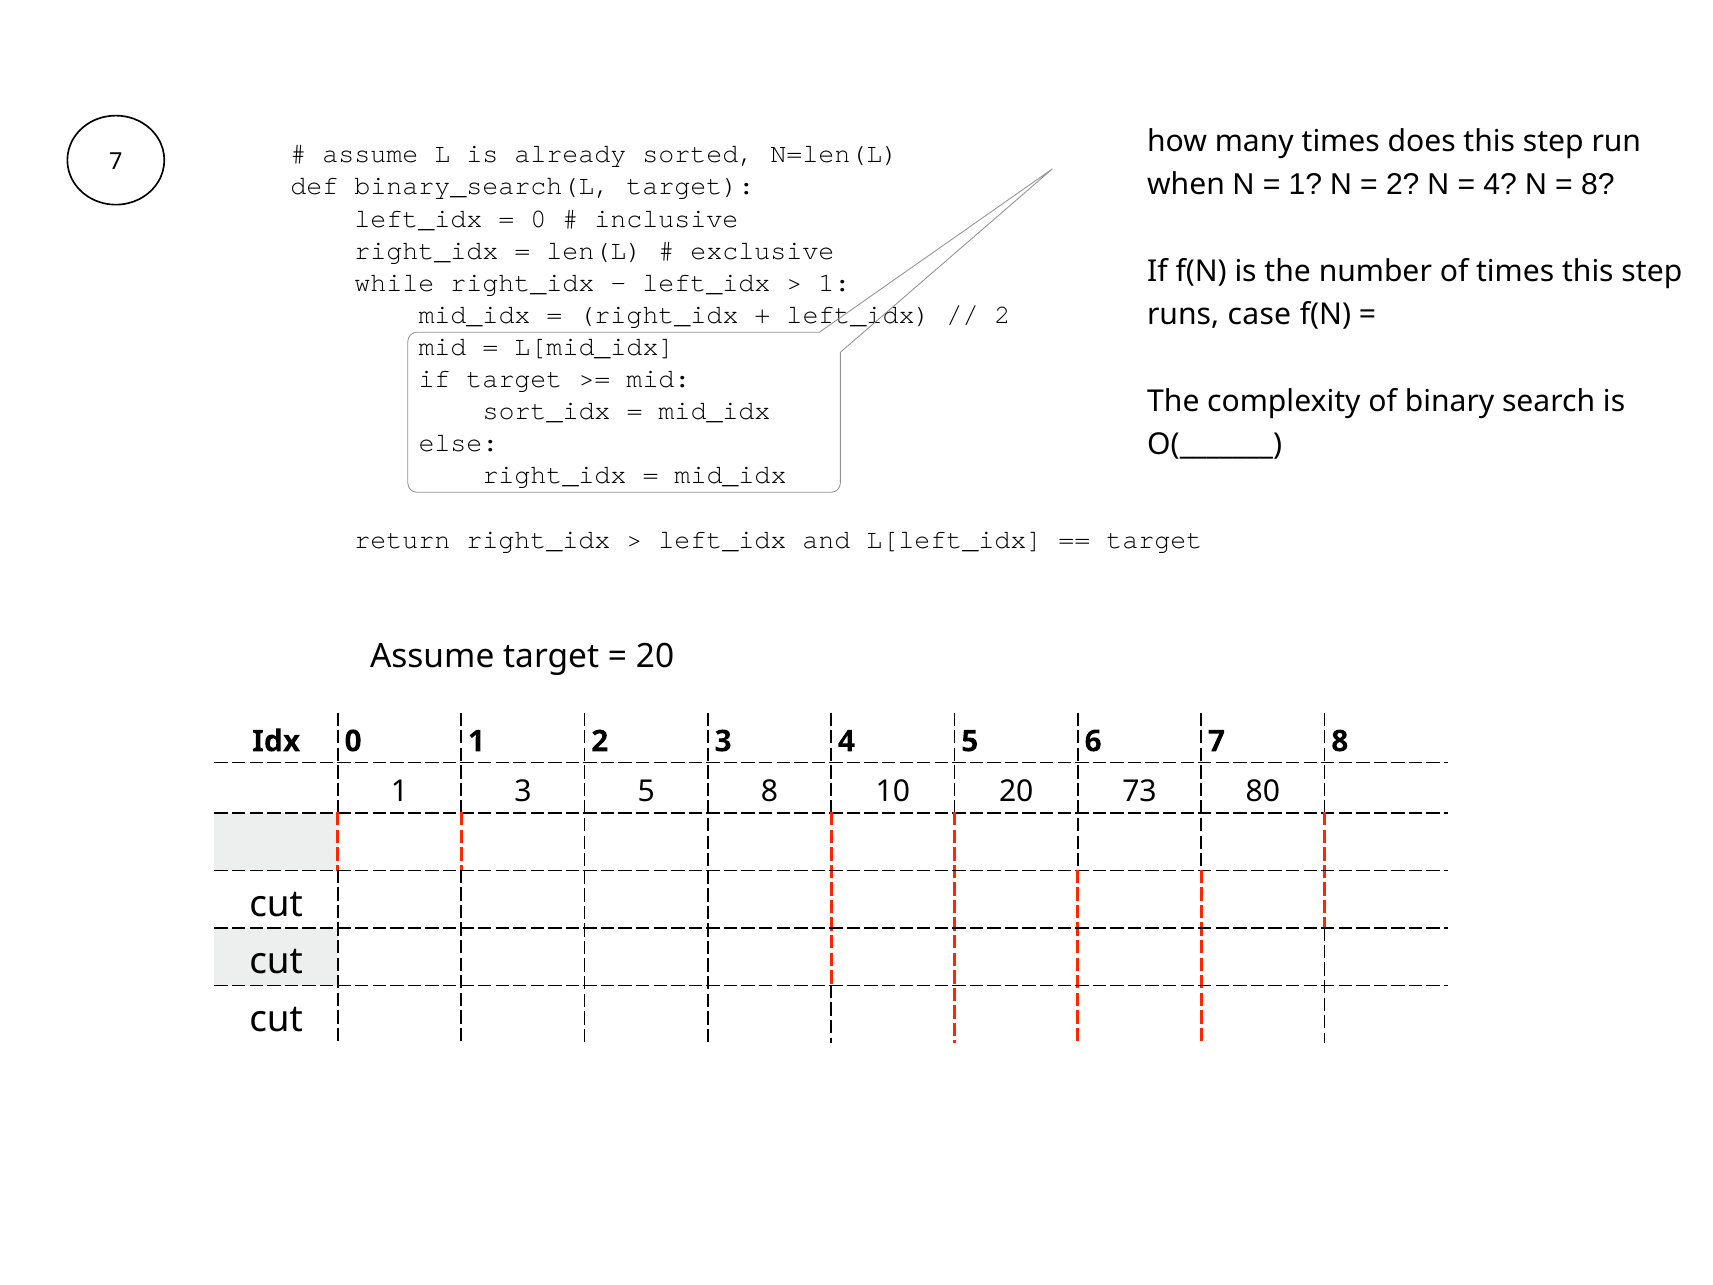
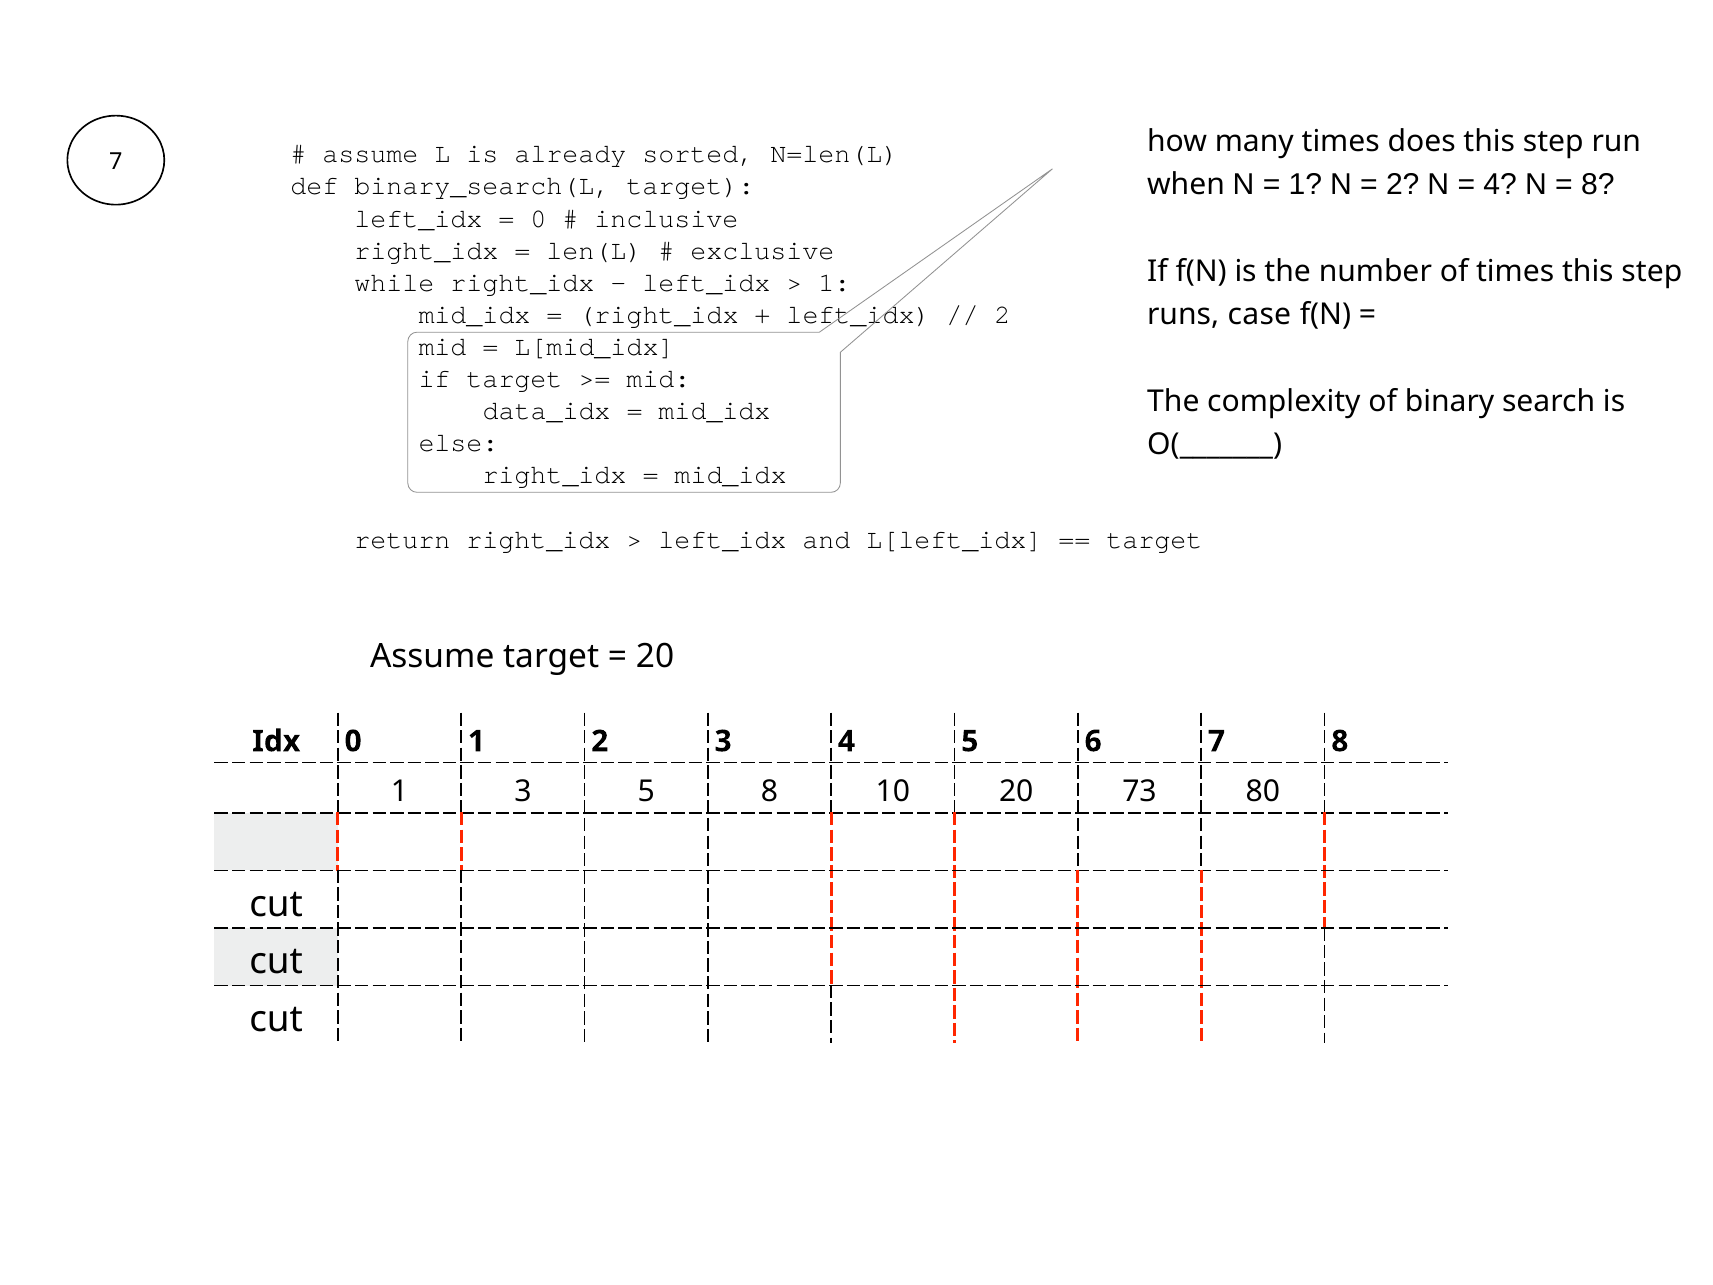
sort_idx: sort_idx -> data_idx
